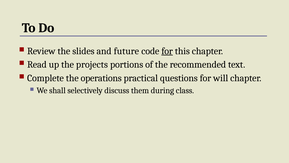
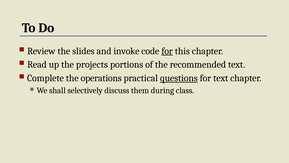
future: future -> invoke
questions underline: none -> present
for will: will -> text
